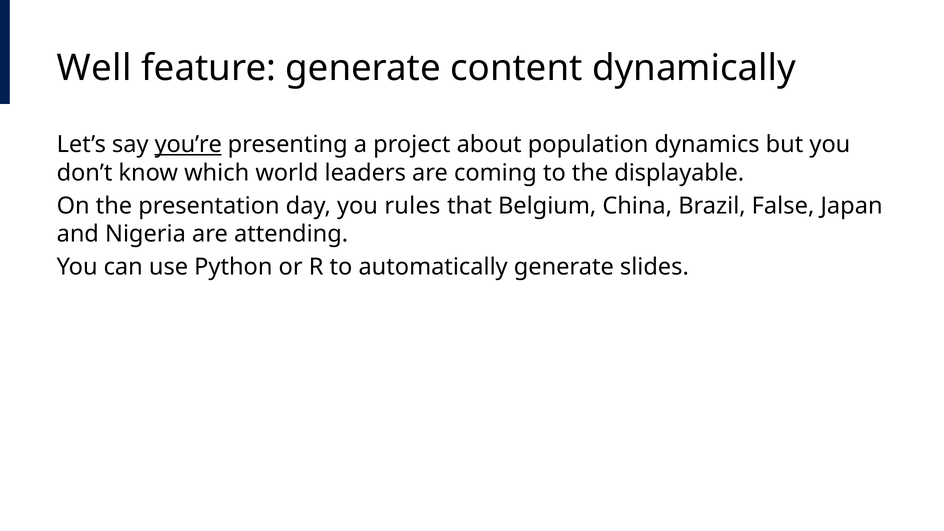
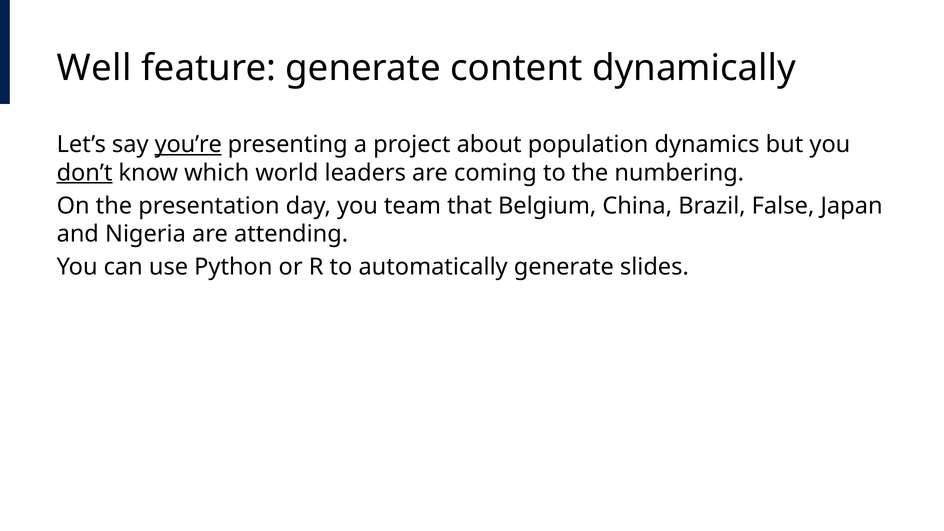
don’t underline: none -> present
displayable: displayable -> numbering
rules: rules -> team
